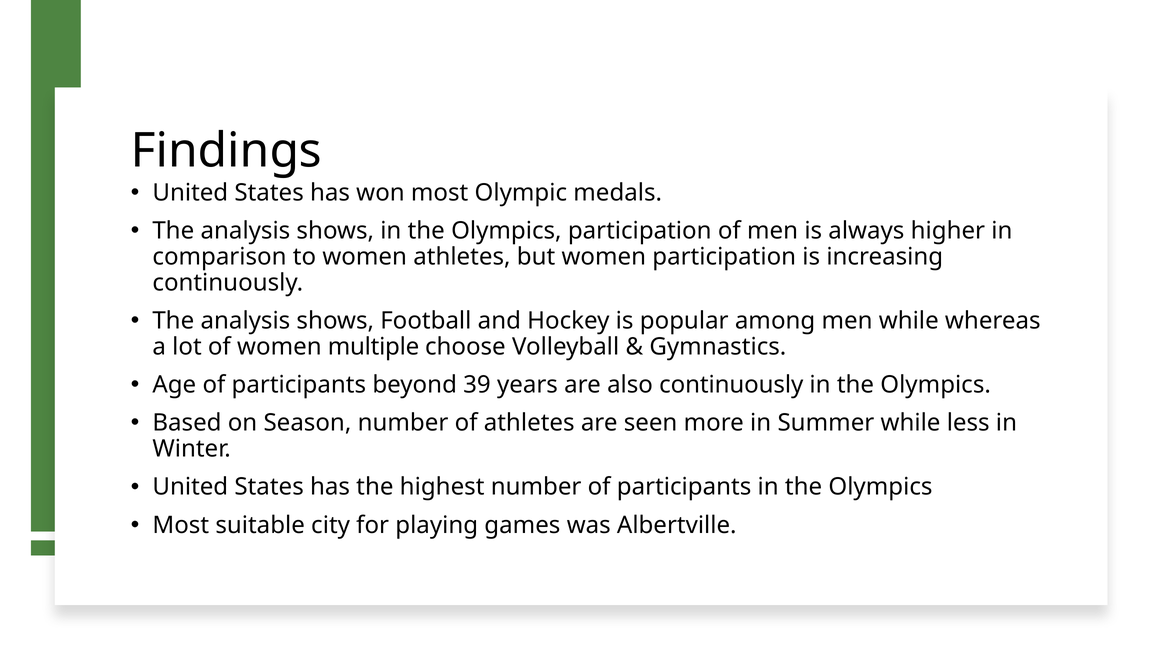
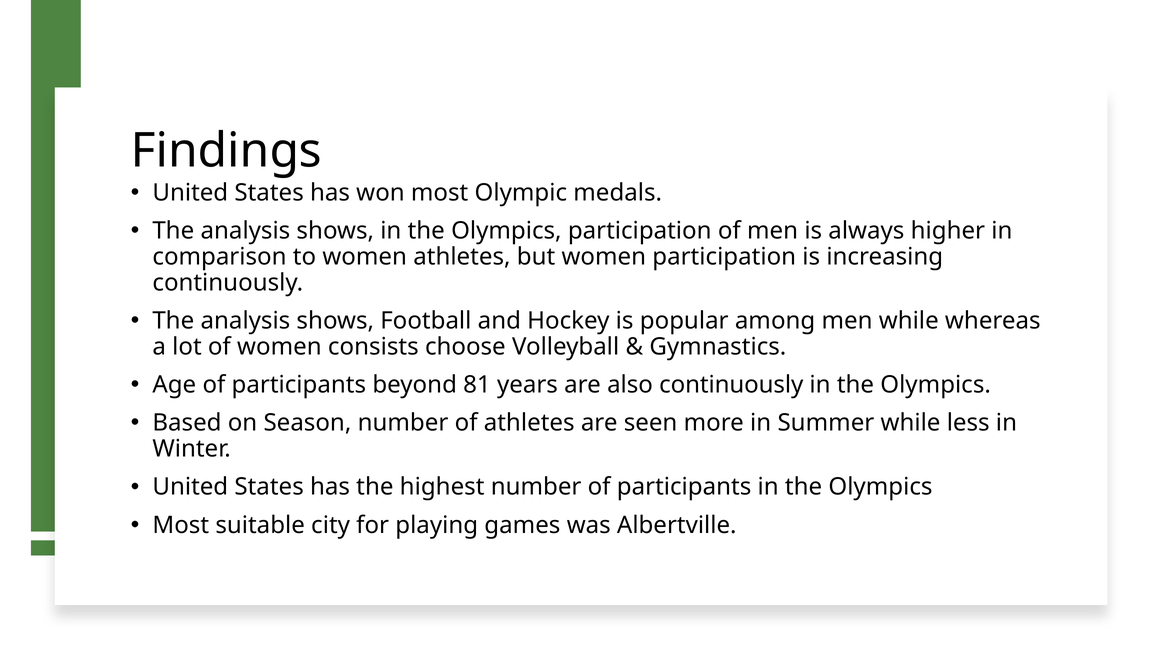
multiple: multiple -> consists
39: 39 -> 81
